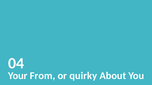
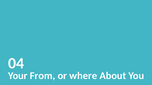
quirky: quirky -> where
